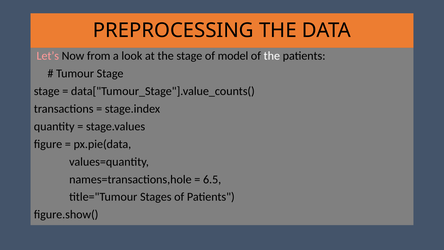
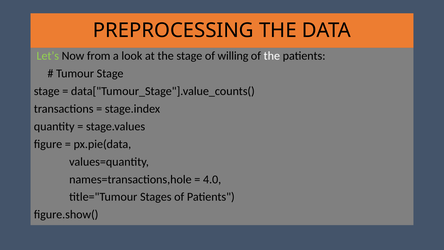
Let’s colour: pink -> light green
model: model -> willing
6.5: 6.5 -> 4.0
